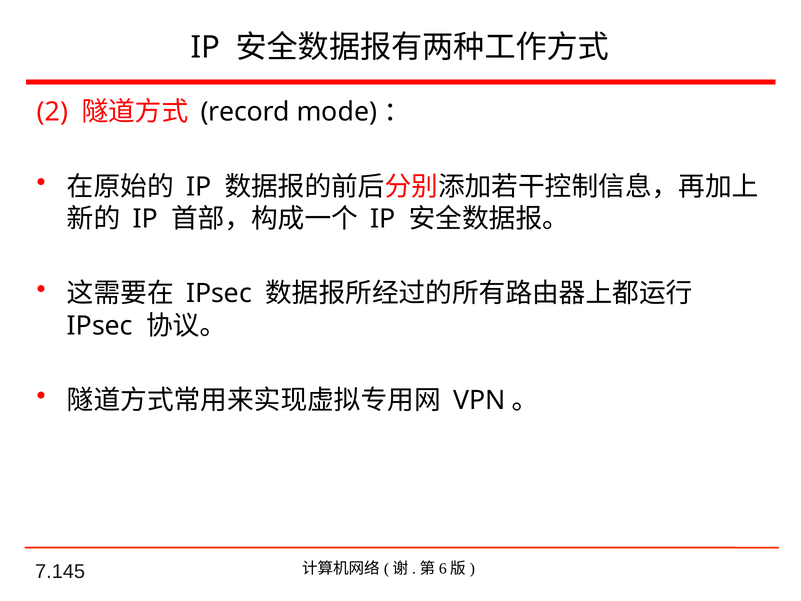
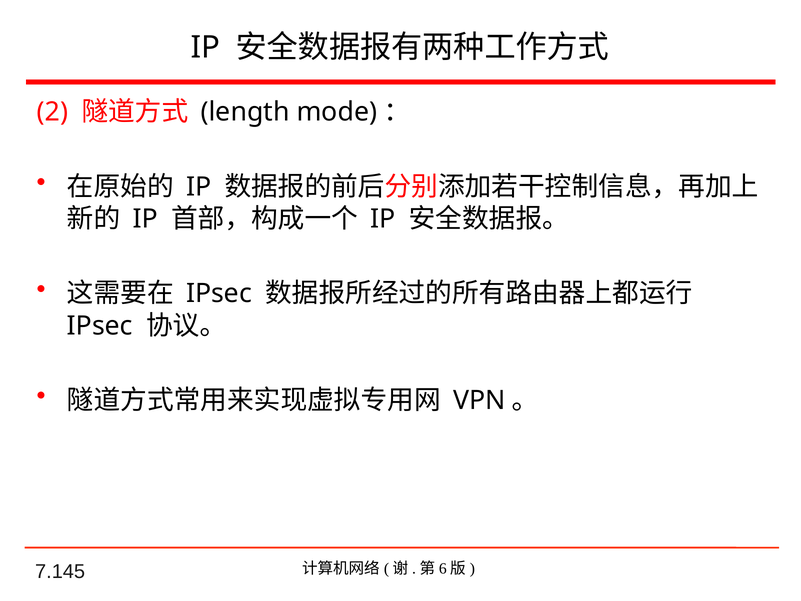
record: record -> length
